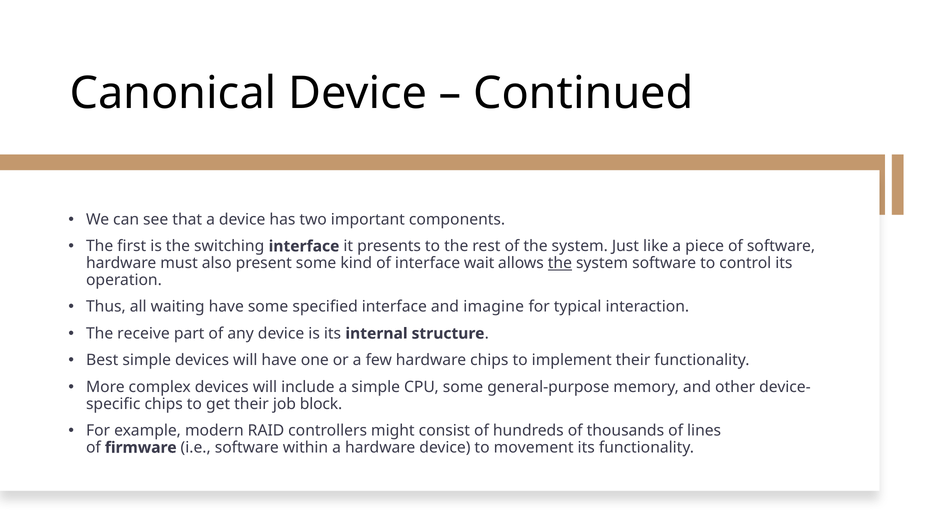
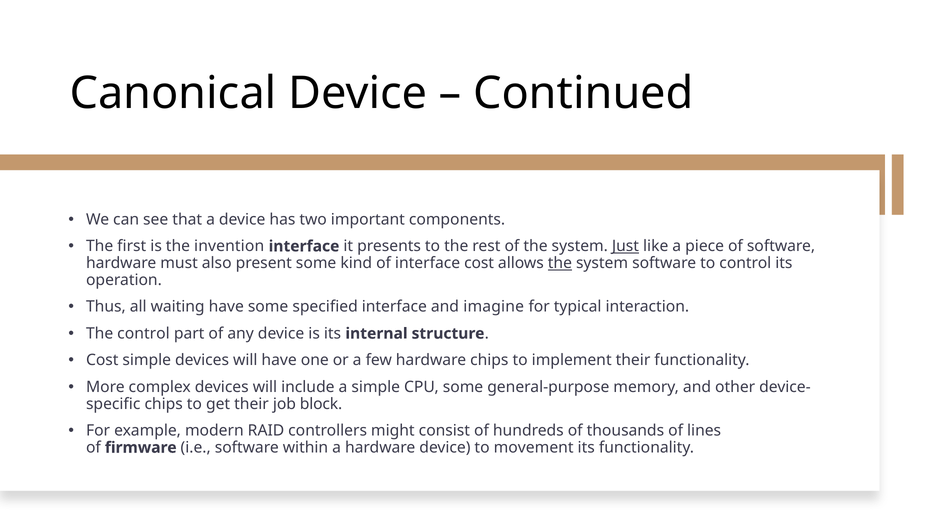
switching: switching -> invention
Just underline: none -> present
interface wait: wait -> cost
The receive: receive -> control
Best at (102, 360): Best -> Cost
